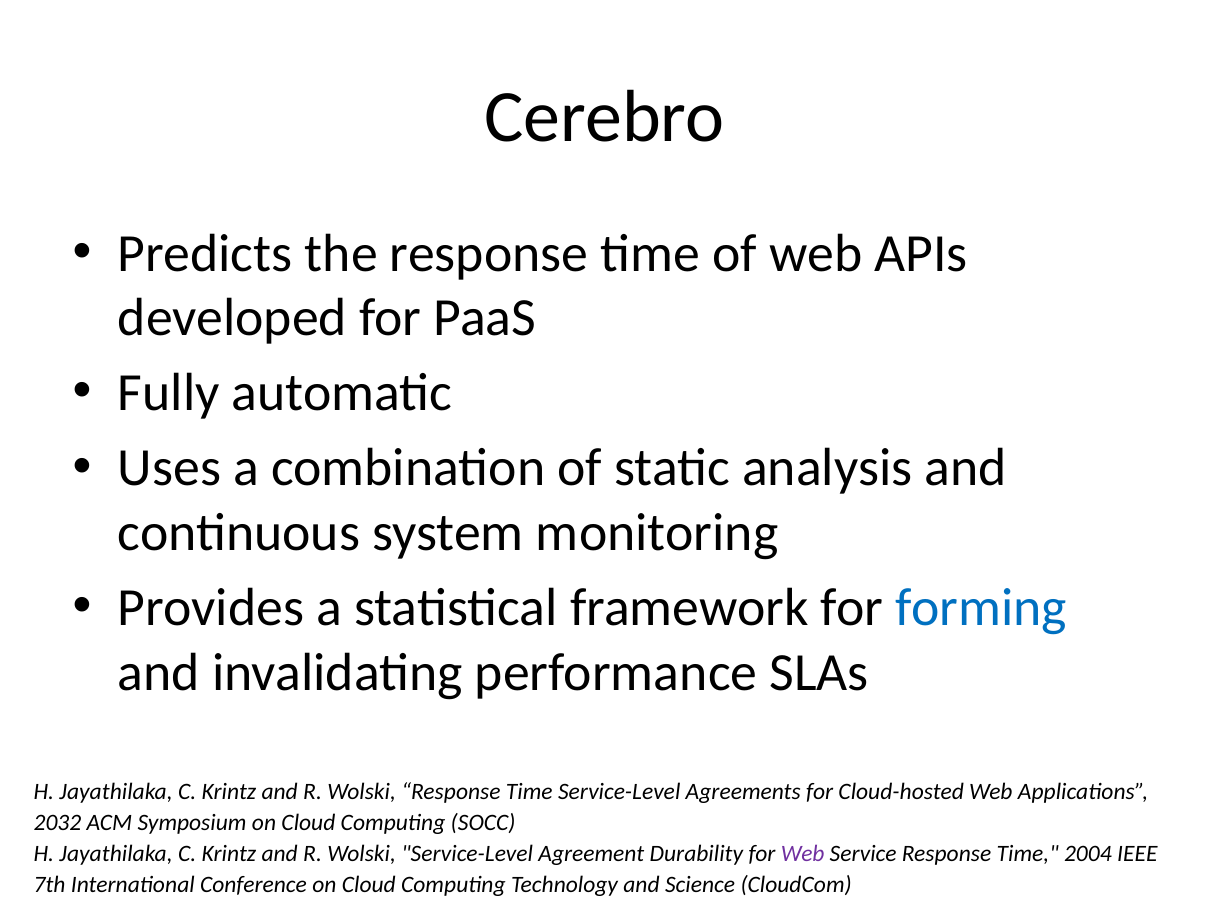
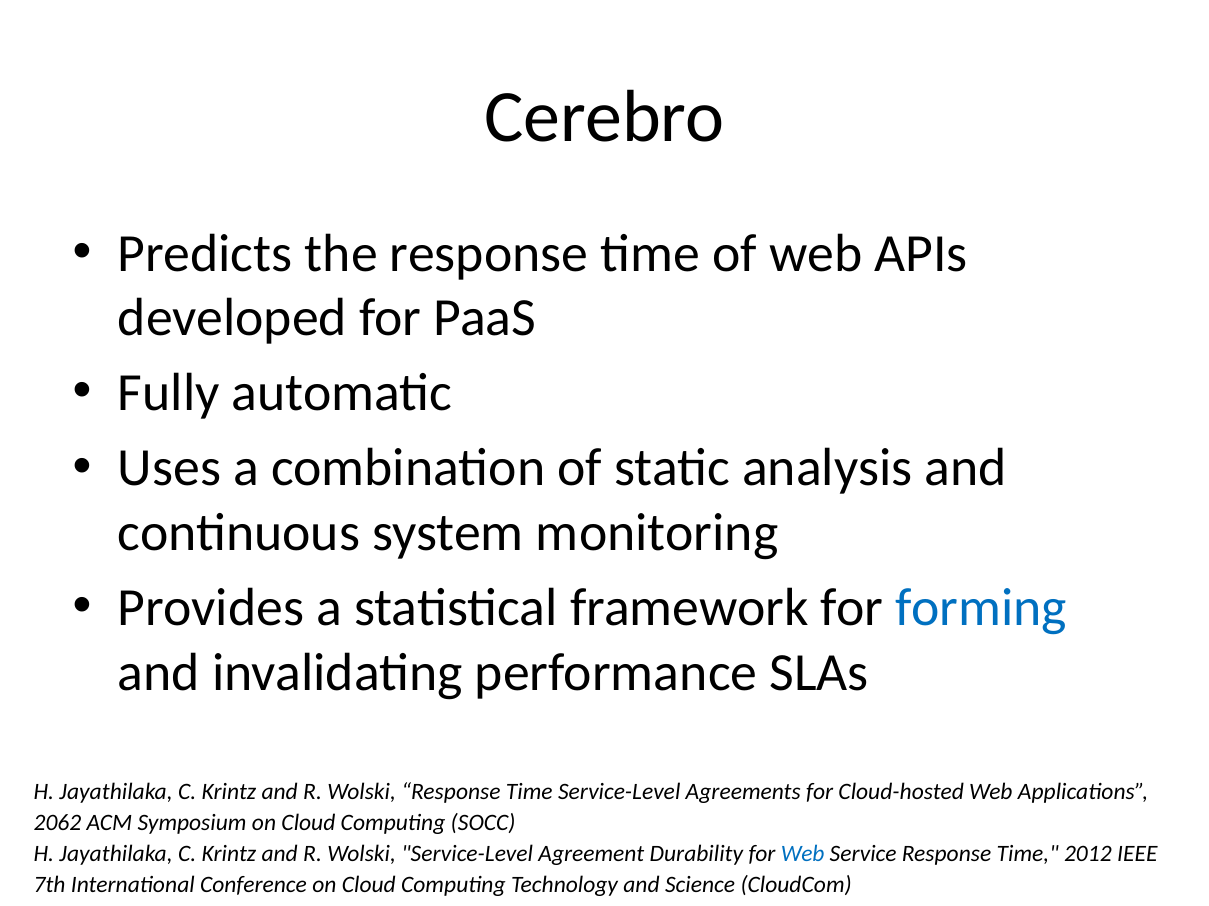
2032: 2032 -> 2062
Web at (803, 855) colour: purple -> blue
2004: 2004 -> 2012
